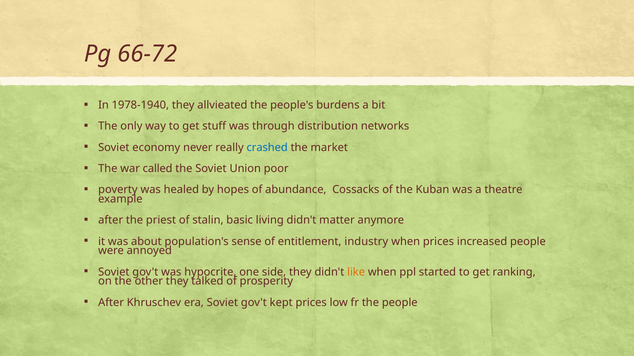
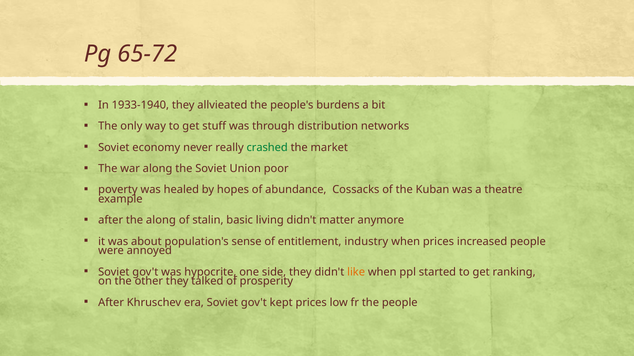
66-72: 66-72 -> 65-72
1978-1940: 1978-1940 -> 1933-1940
crashed colour: blue -> green
war called: called -> along
the priest: priest -> along
